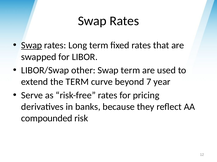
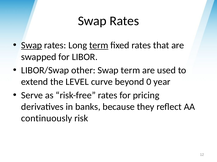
term at (99, 46) underline: none -> present
the TERM: TERM -> LEVEL
7: 7 -> 0
compounded: compounded -> continuously
